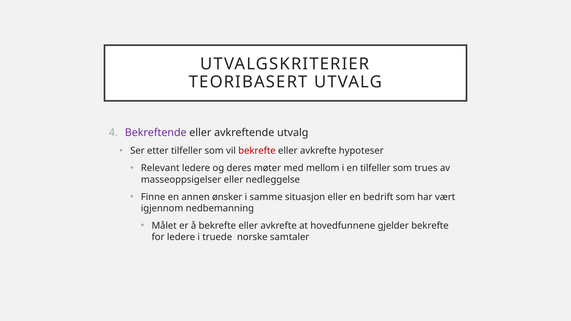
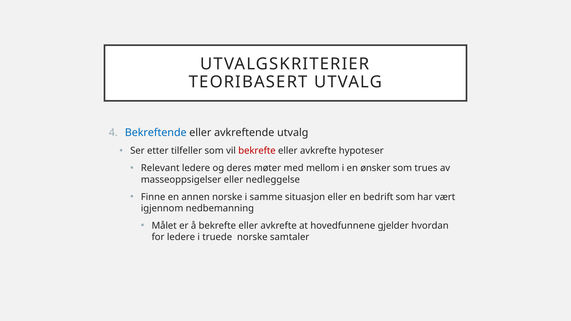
Bekreftende colour: purple -> blue
en tilfeller: tilfeller -> ønsker
annen ønsker: ønsker -> norske
gjelder bekrefte: bekrefte -> hvordan
